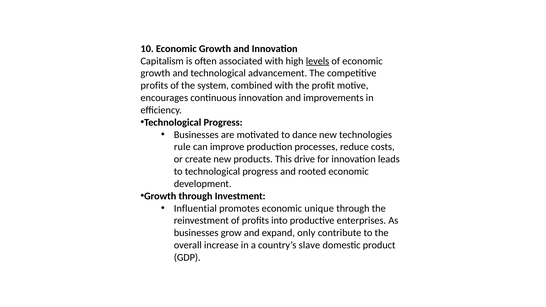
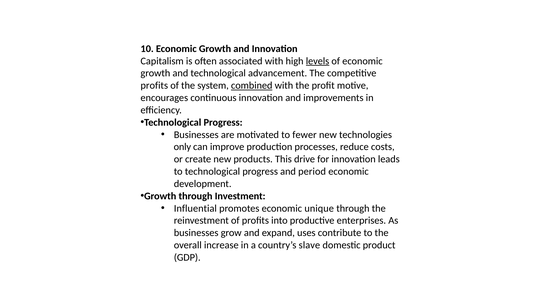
combined underline: none -> present
dance: dance -> fewer
rule: rule -> only
rooted: rooted -> period
only: only -> uses
